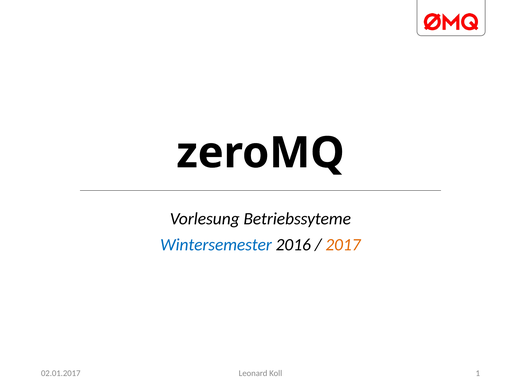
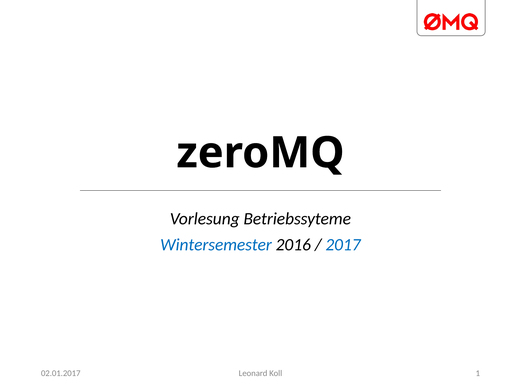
2017 colour: orange -> blue
